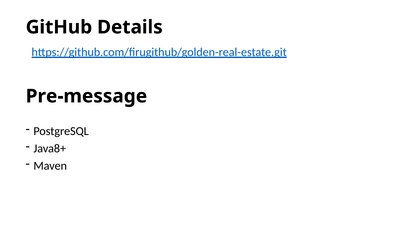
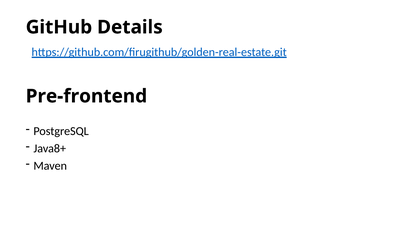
Pre-message: Pre-message -> Pre-frontend
